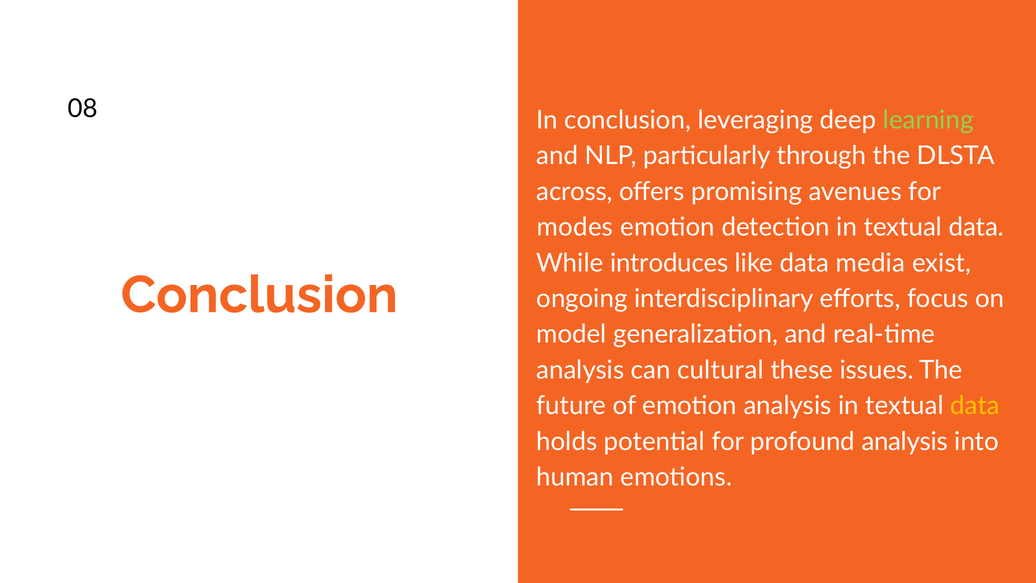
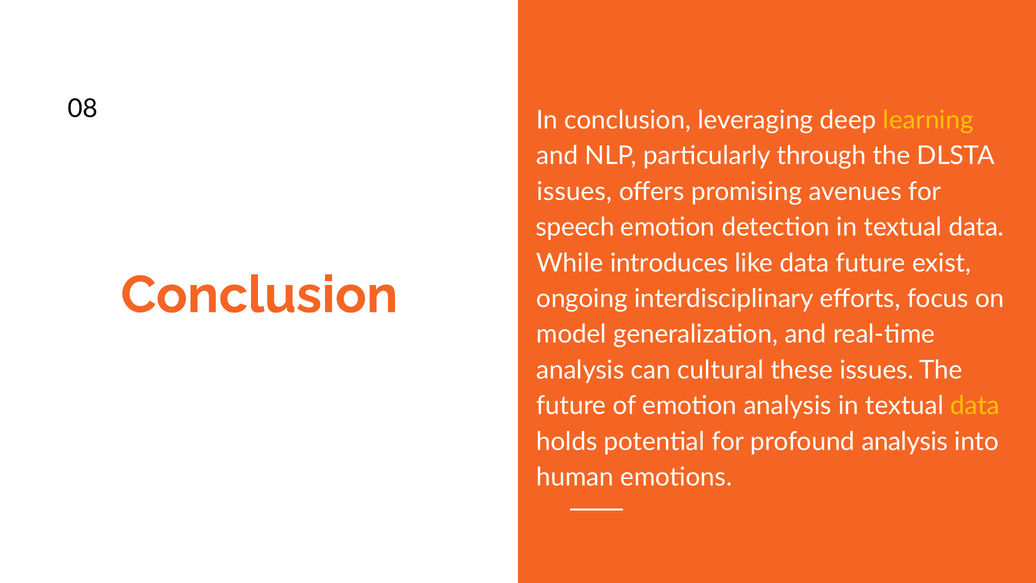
learning colour: light green -> yellow
across at (575, 191): across -> issues
modes: modes -> speech
data media: media -> future
